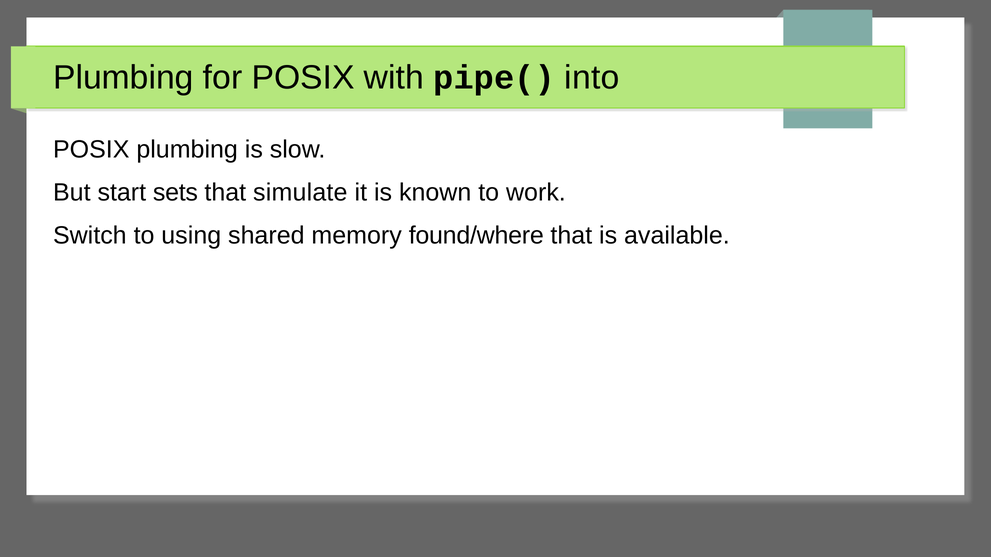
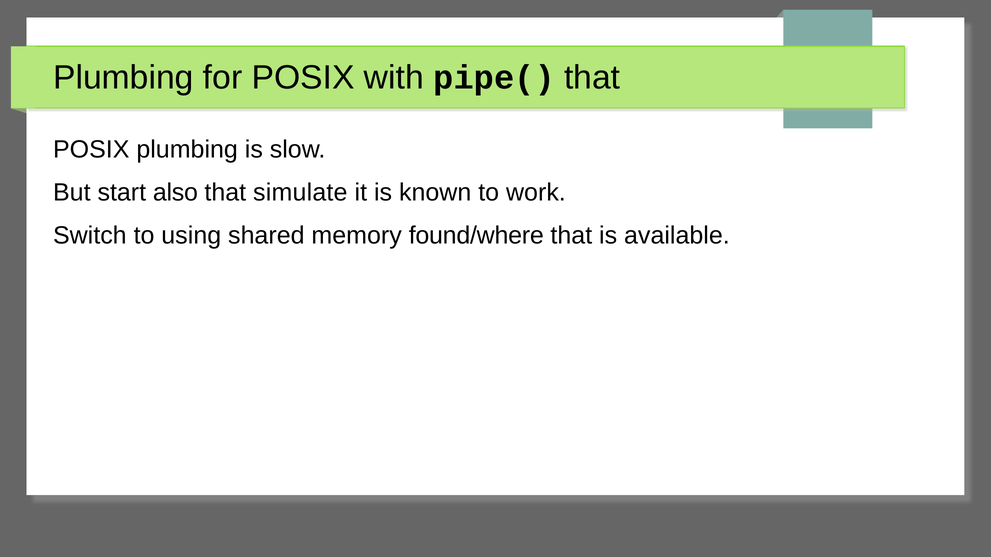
pipe( into: into -> that
sets: sets -> also
